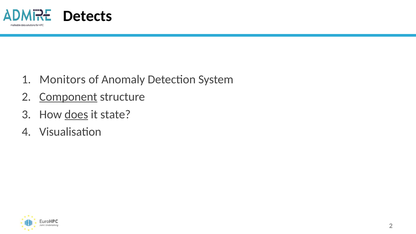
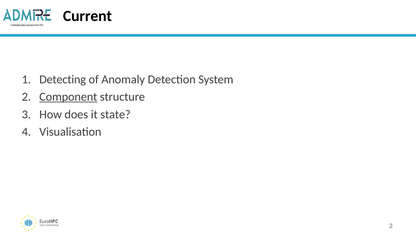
Detects: Detects -> Current
Monitors: Monitors -> Detecting
does underline: present -> none
